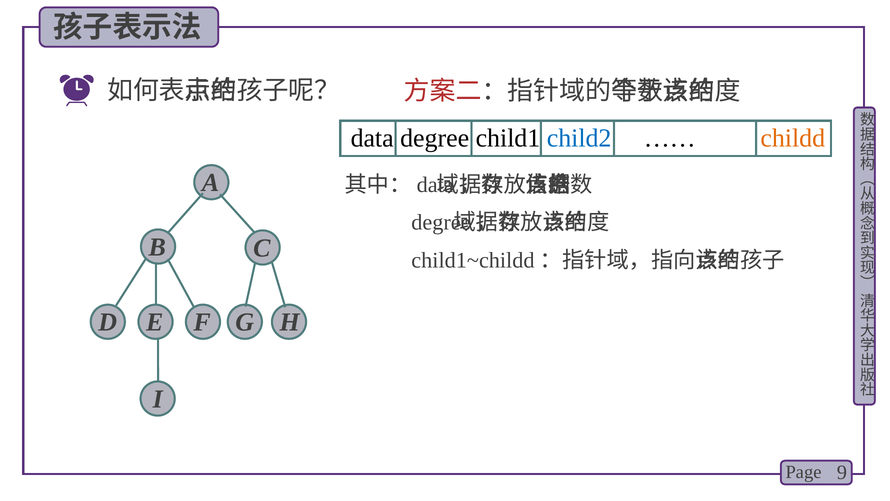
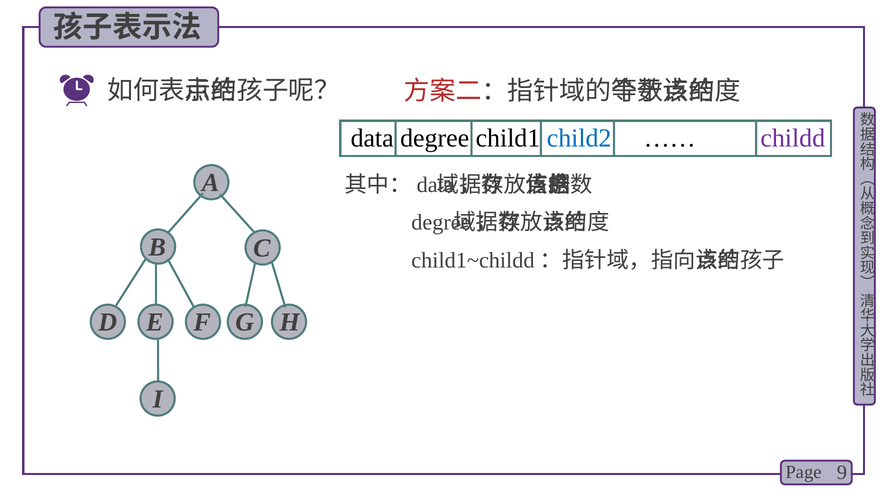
childd colour: orange -> purple
